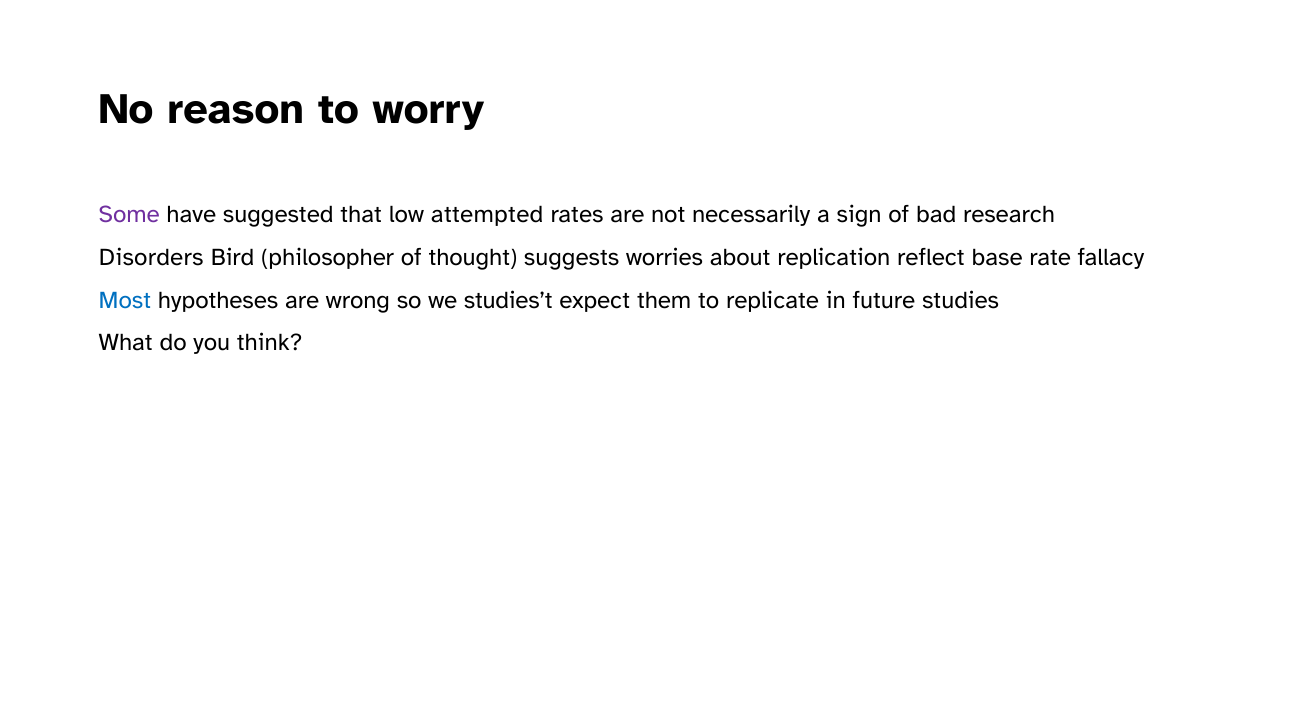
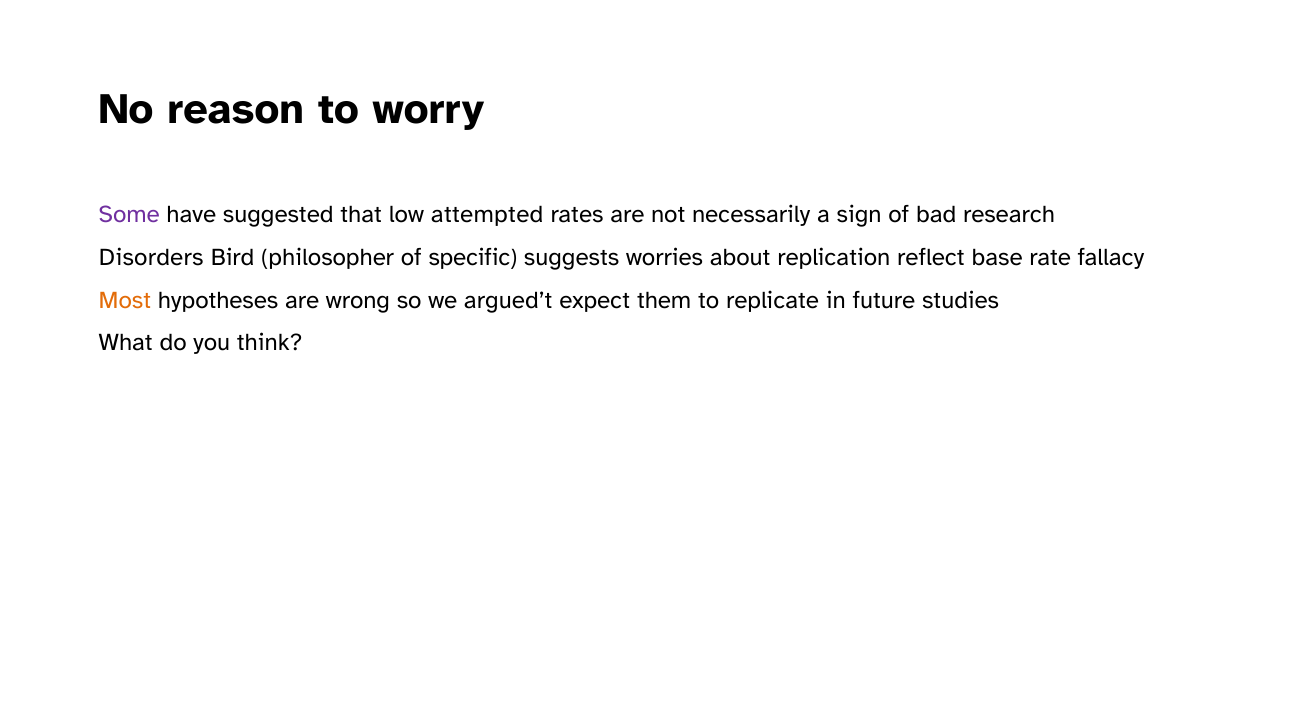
thought: thought -> specific
Most colour: blue -> orange
studies’t: studies’t -> argued’t
